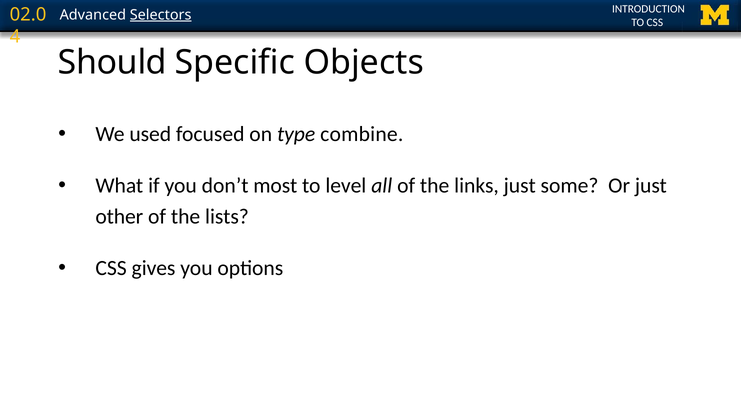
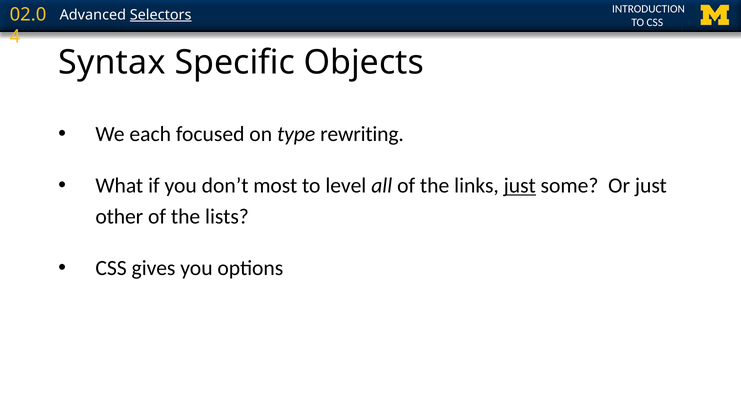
Should: Should -> Syntax
used: used -> each
combine: combine -> rewriting
just at (520, 186) underline: none -> present
